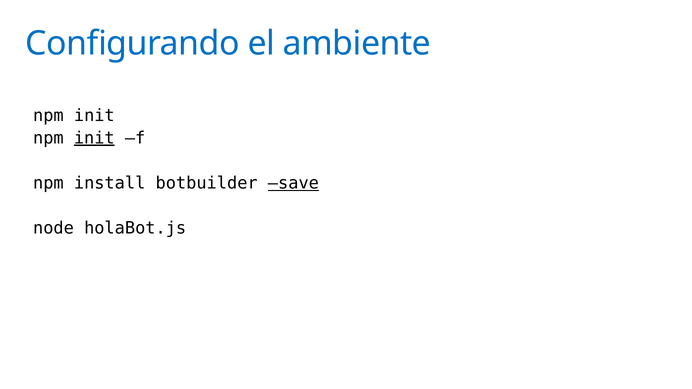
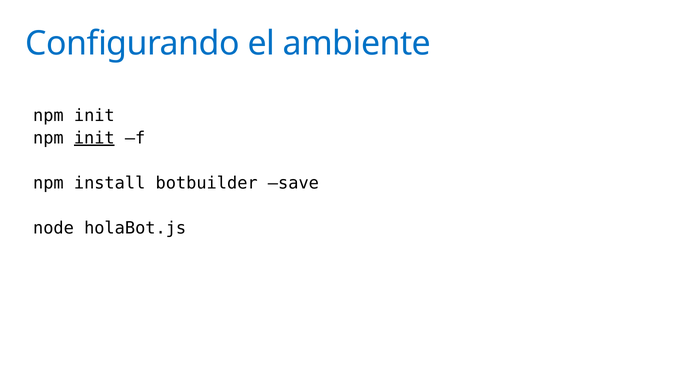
save underline: present -> none
